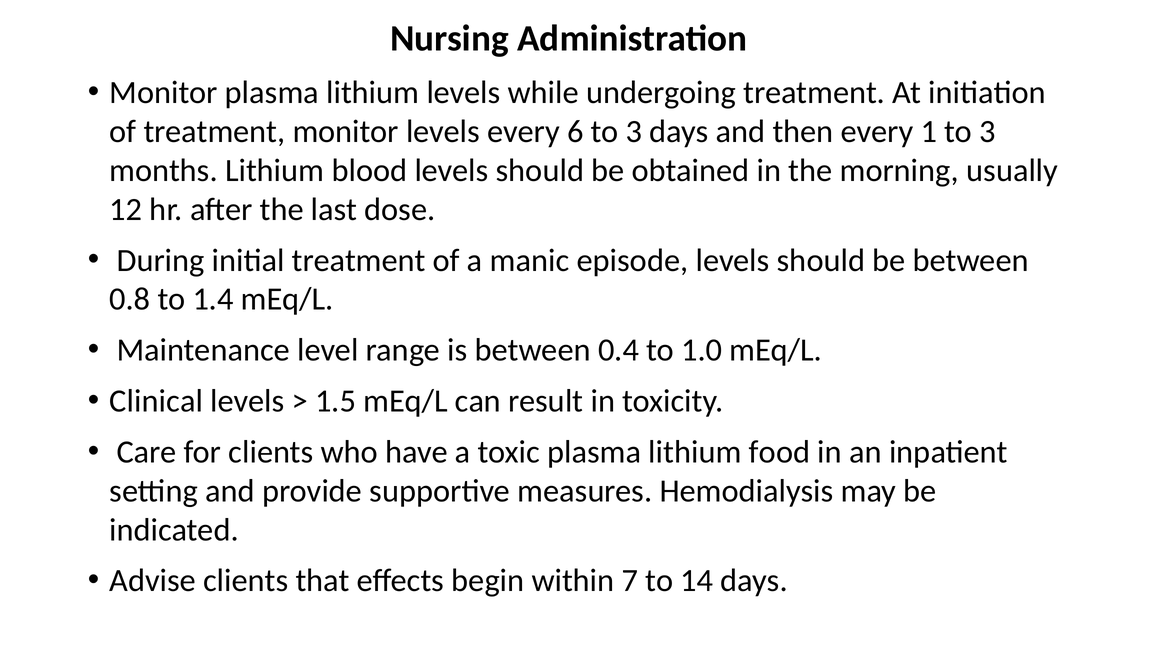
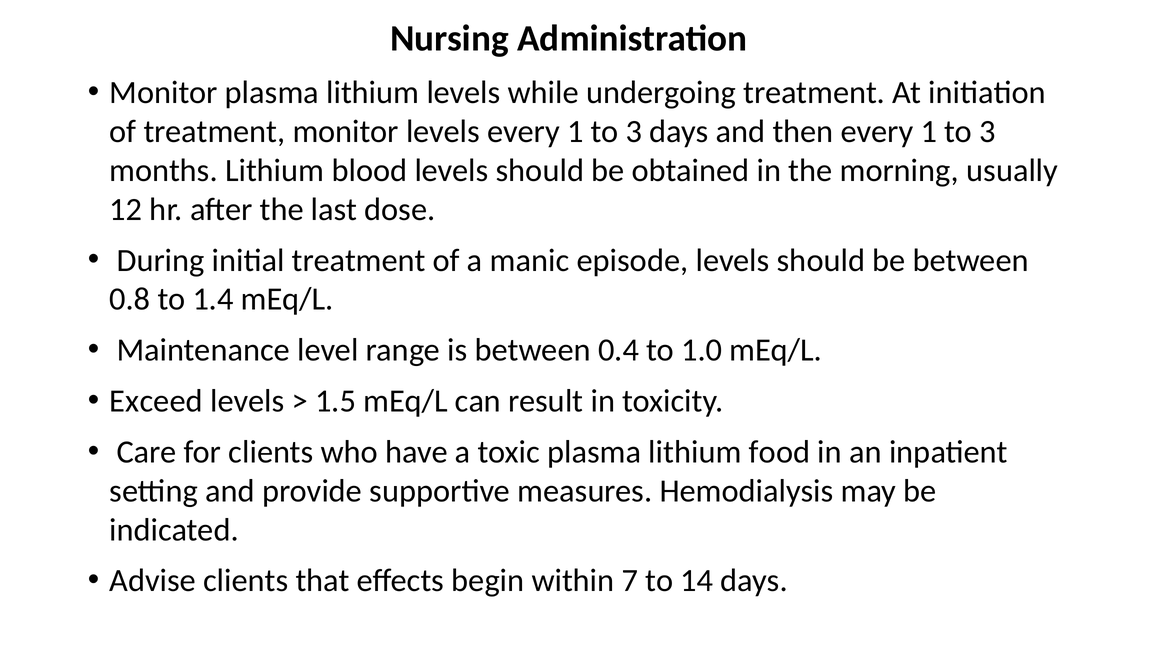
levels every 6: 6 -> 1
Clinical: Clinical -> Exceed
